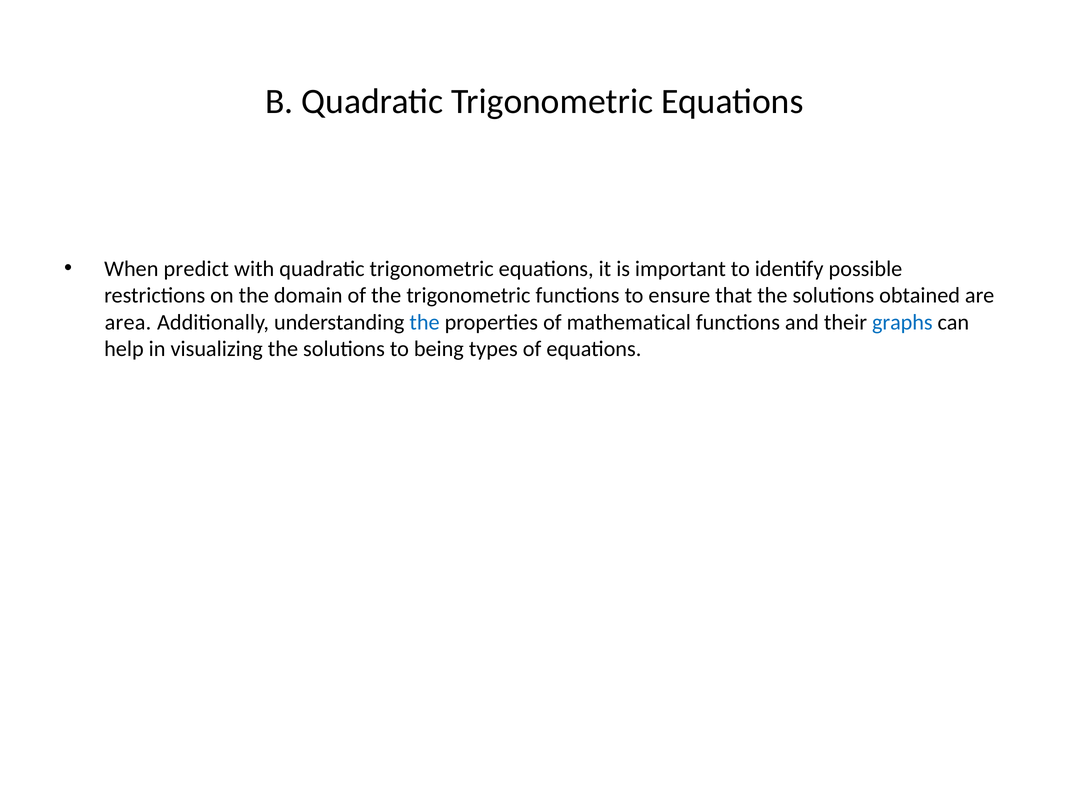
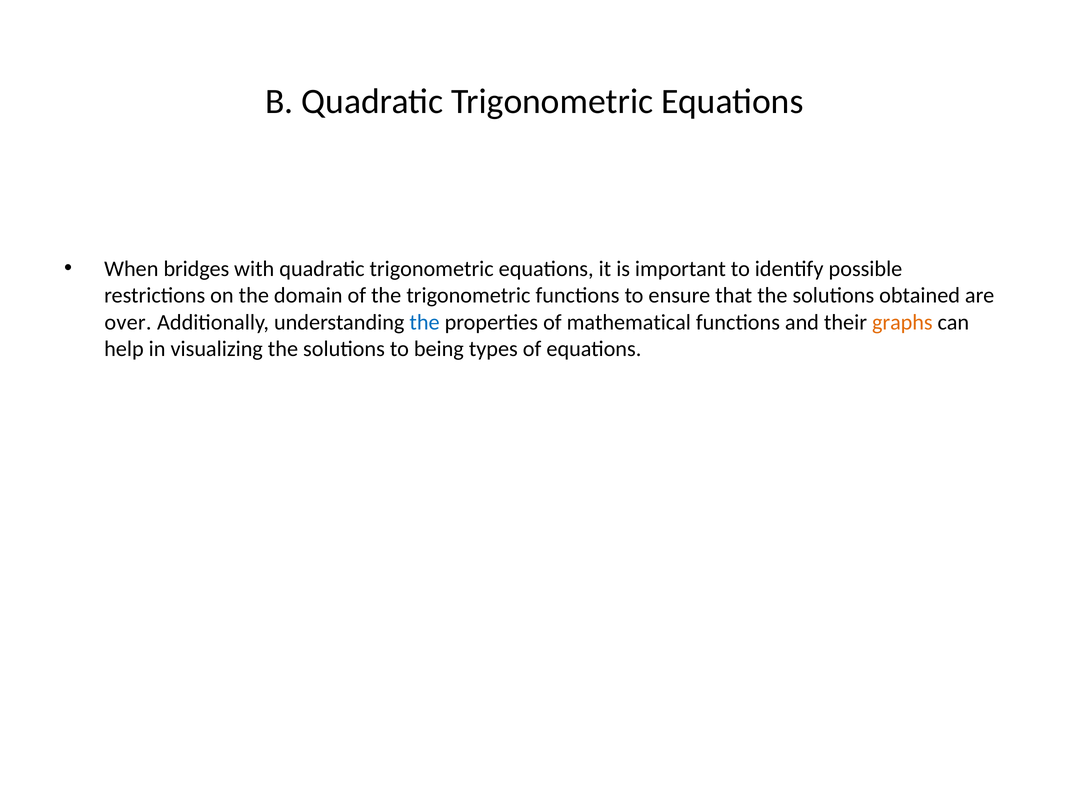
predict: predict -> bridges
area: area -> over
graphs colour: blue -> orange
